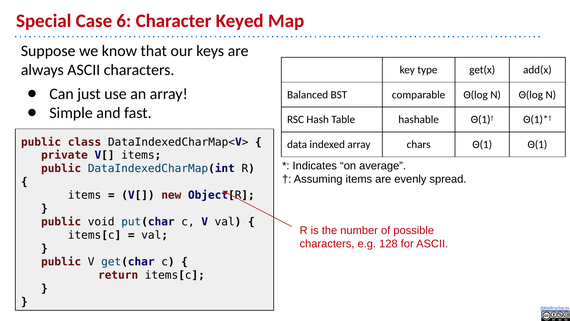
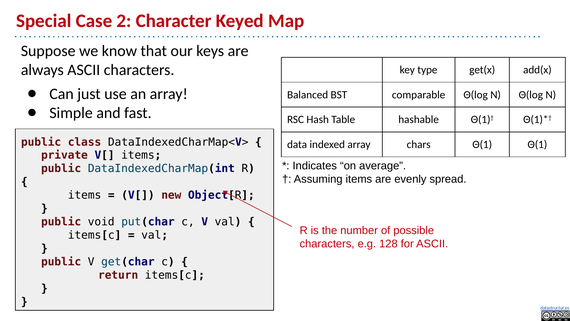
6: 6 -> 2
